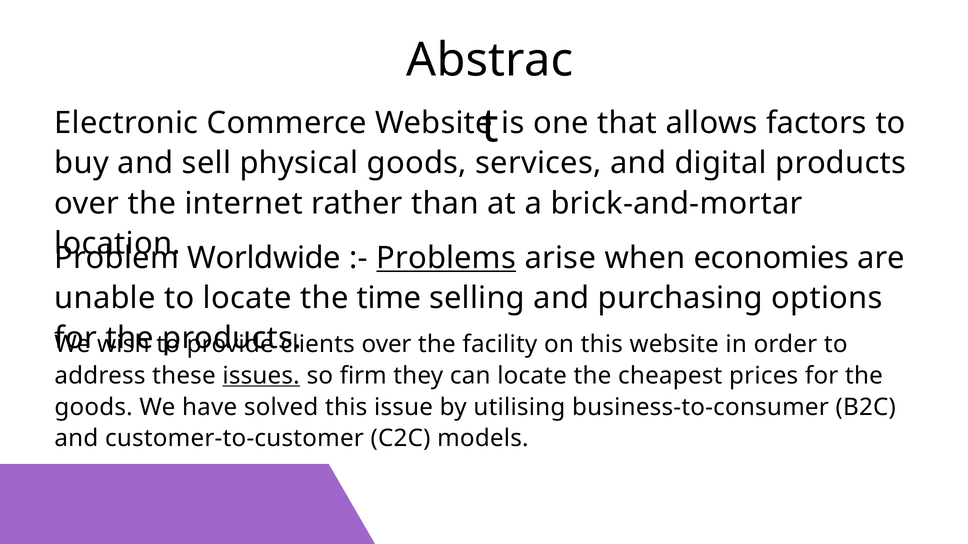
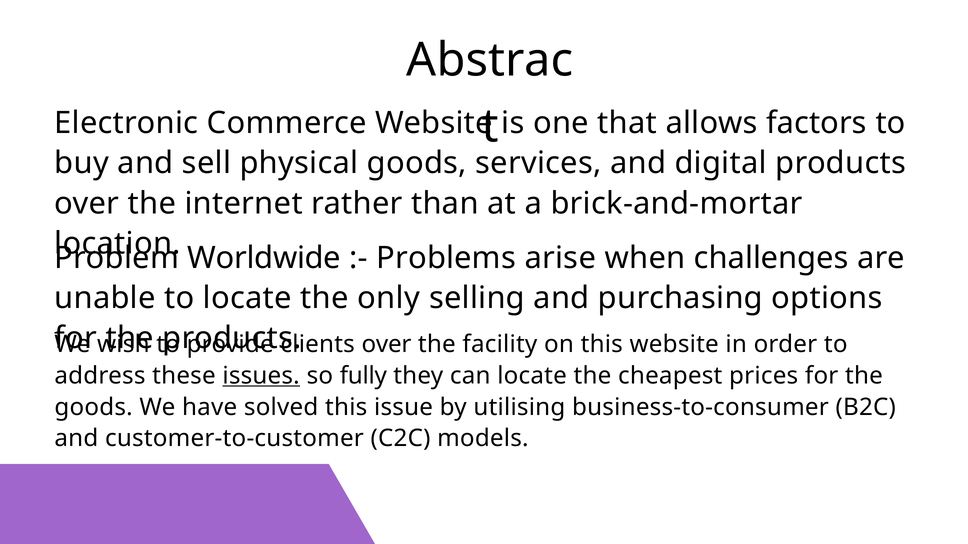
Problems underline: present -> none
economies: economies -> challenges
time: time -> only
firm: firm -> fully
